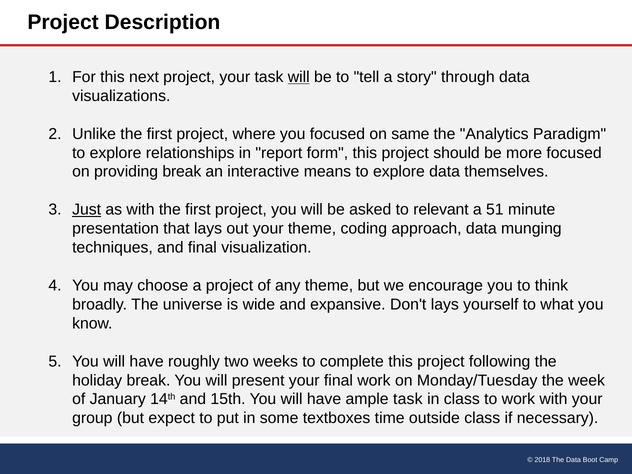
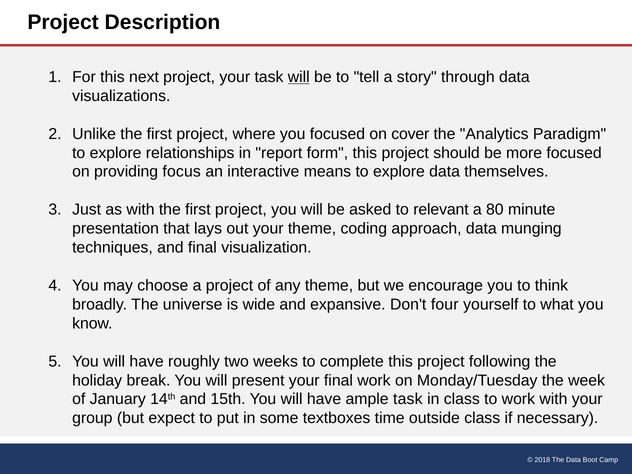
same: same -> cover
providing break: break -> focus
Just underline: present -> none
51: 51 -> 80
Don't lays: lays -> four
